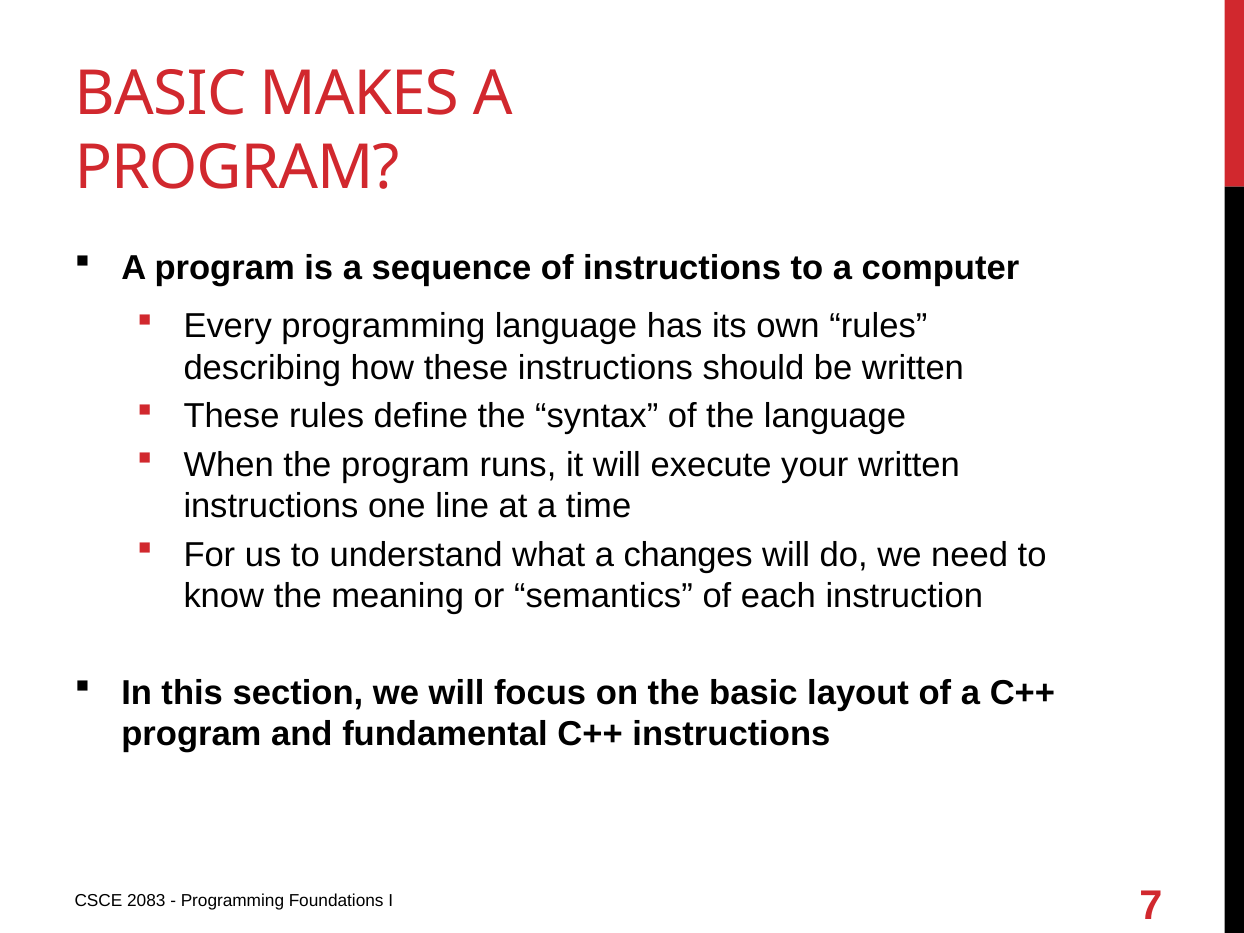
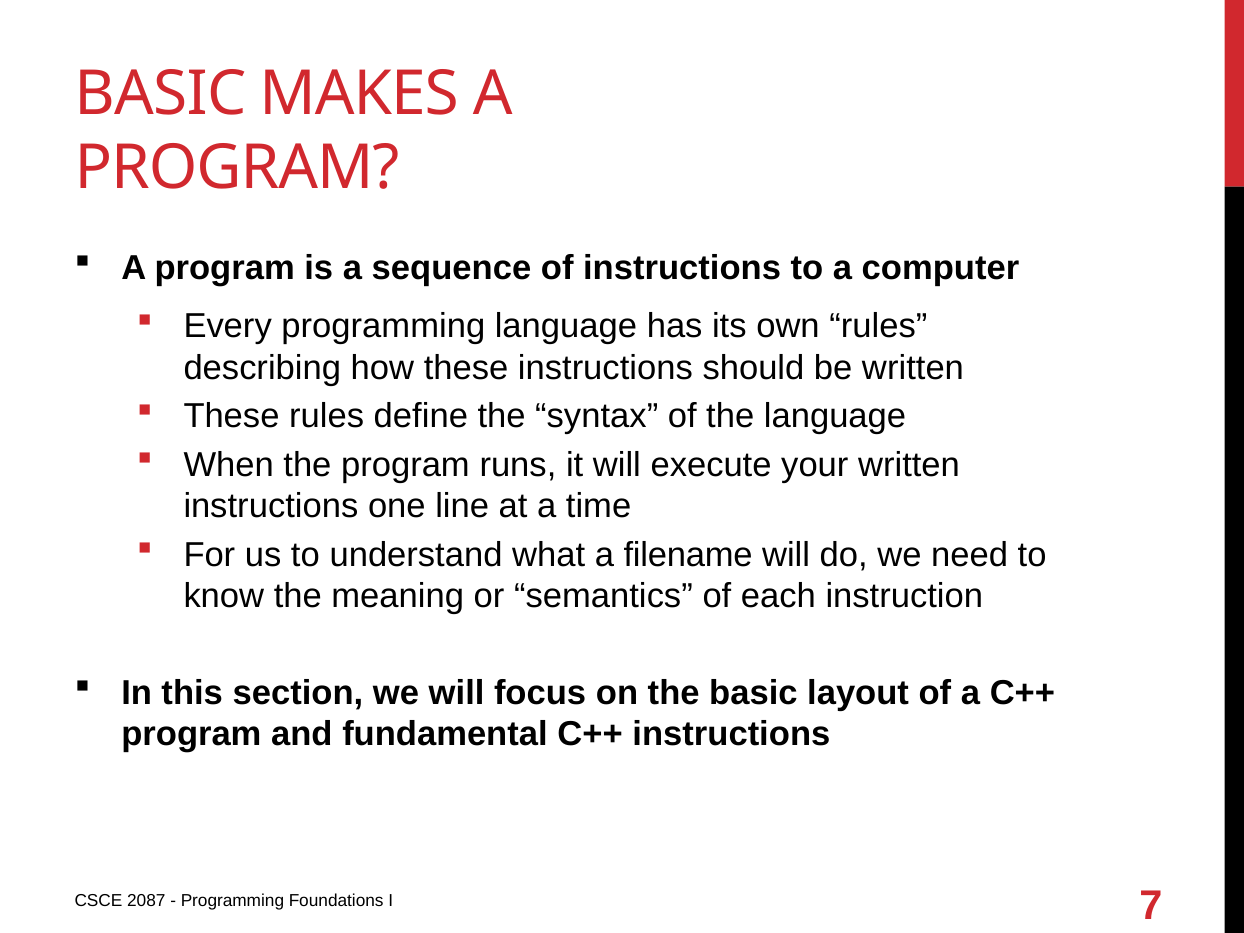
changes: changes -> filename
2083: 2083 -> 2087
